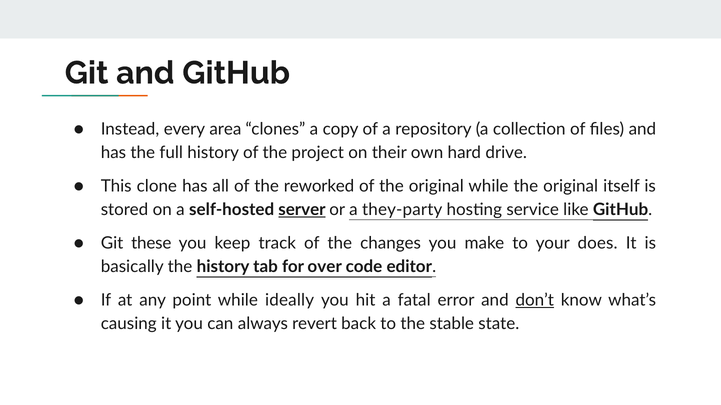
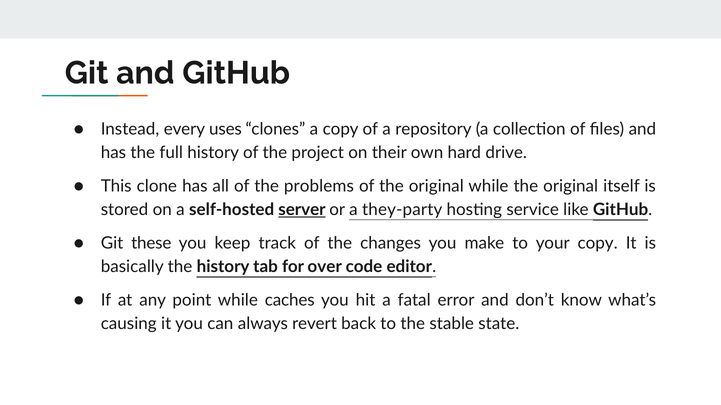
area: area -> uses
reworked: reworked -> problems
your does: does -> copy
ideally: ideally -> caches
don’t underline: present -> none
